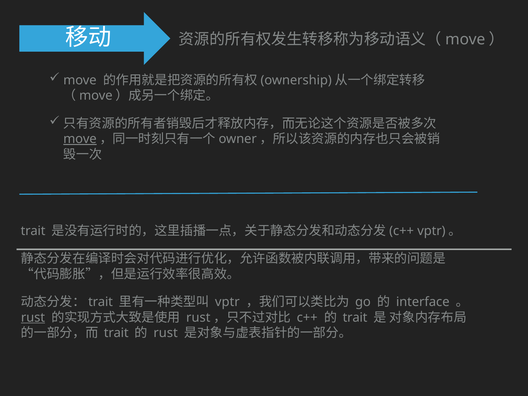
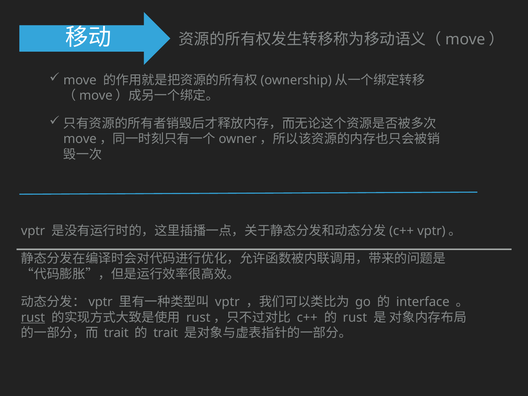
move at (80, 139) underline: present -> none
trait at (33, 231): trait -> vptr
trait at (101, 302): trait -> vptr
trait at (355, 317): trait -> rust
rust at (166, 333): rust -> trait
